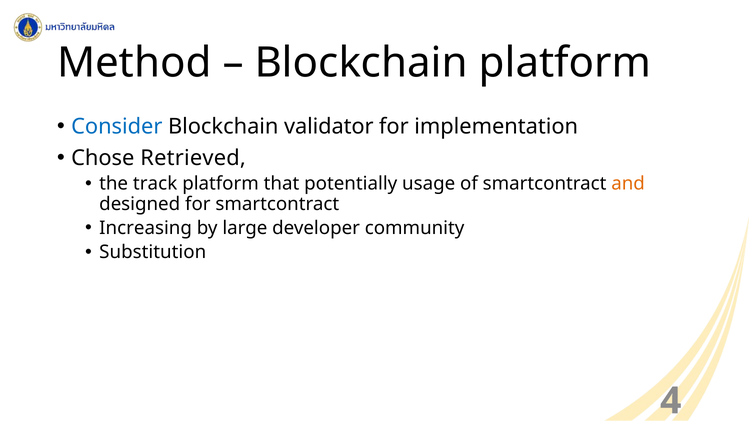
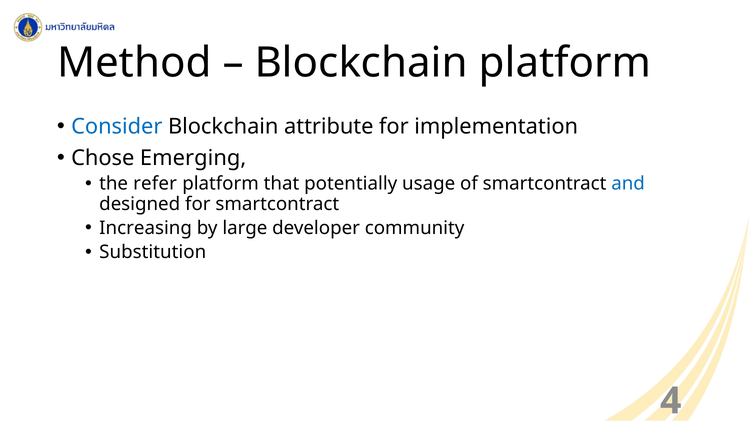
validator: validator -> attribute
Retrieved: Retrieved -> Emerging
track: track -> refer
and colour: orange -> blue
